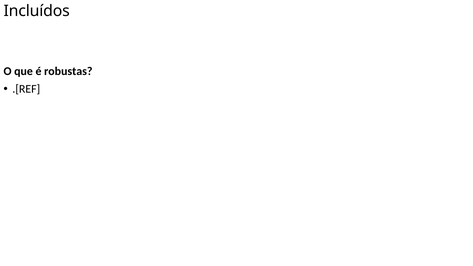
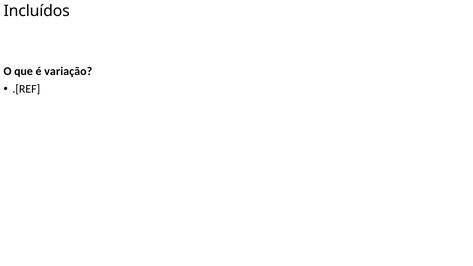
robustas: robustas -> variação
